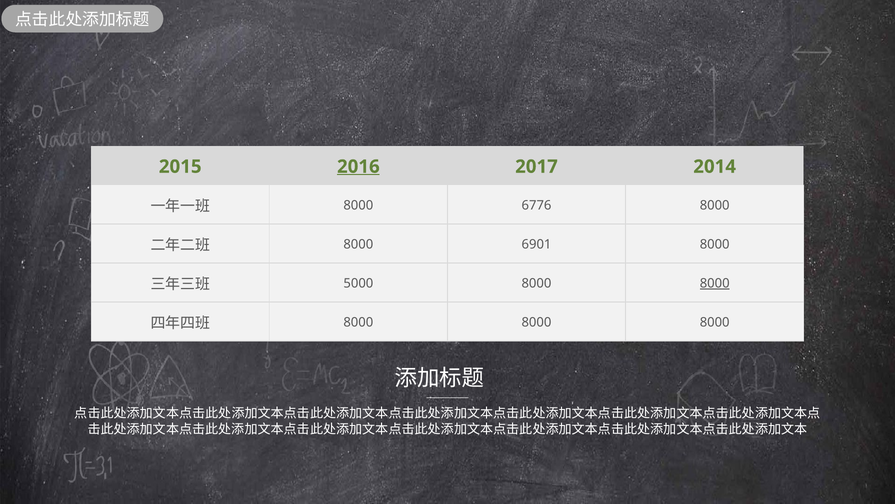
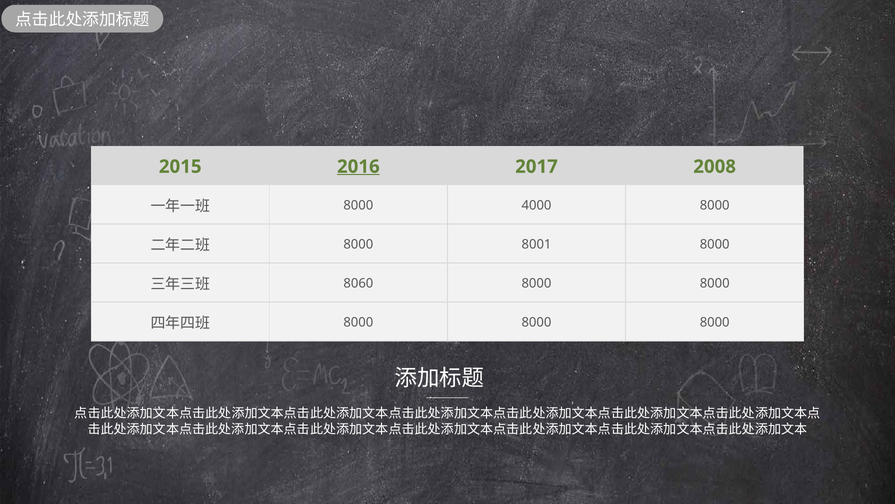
2014: 2014 -> 2008
6776: 6776 -> 4000
6901: 6901 -> 8001
5000: 5000 -> 8060
8000 at (715, 283) underline: present -> none
